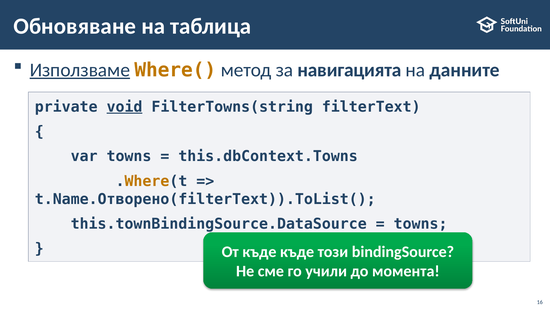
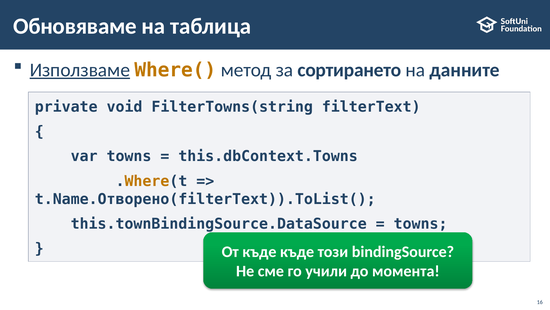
Обновяване: Обновяване -> Обновяваме
навигацията: навигацията -> сортирането
void underline: present -> none
